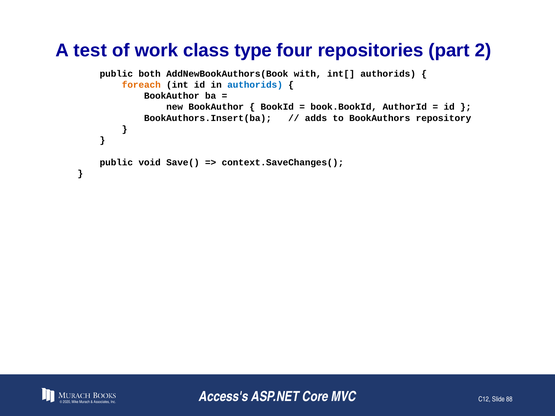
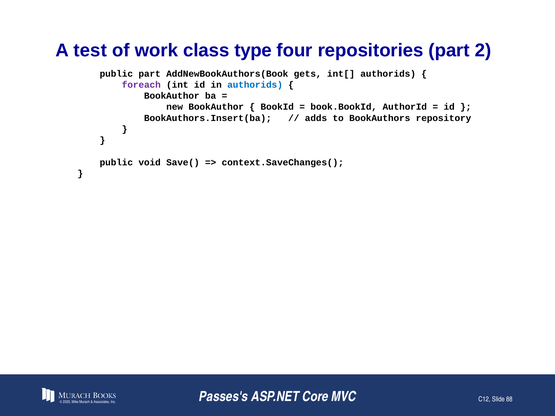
public both: both -> part
with: with -> gets
foreach colour: orange -> purple
Access's: Access's -> Passes's
